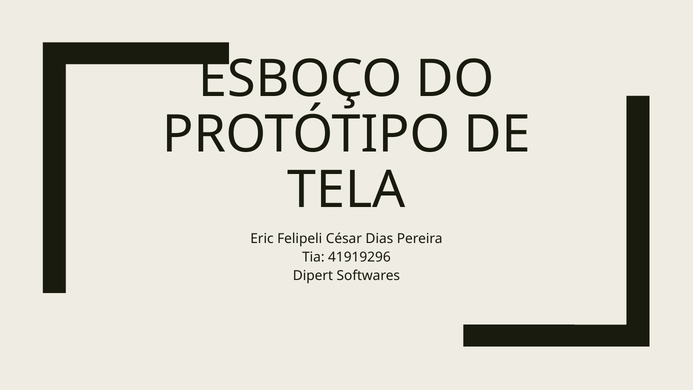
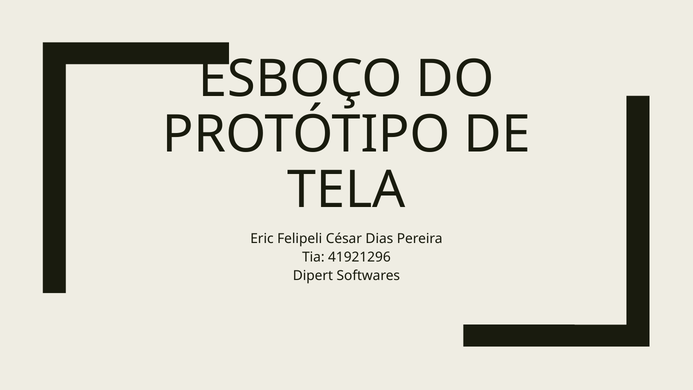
41919296: 41919296 -> 41921296
